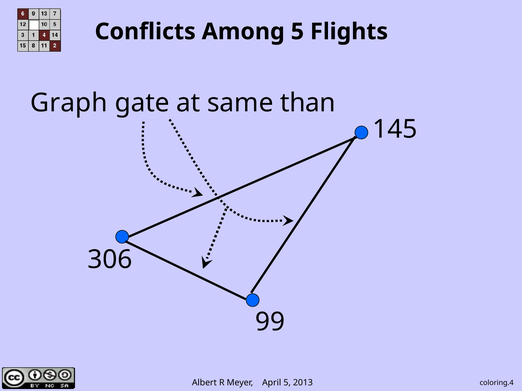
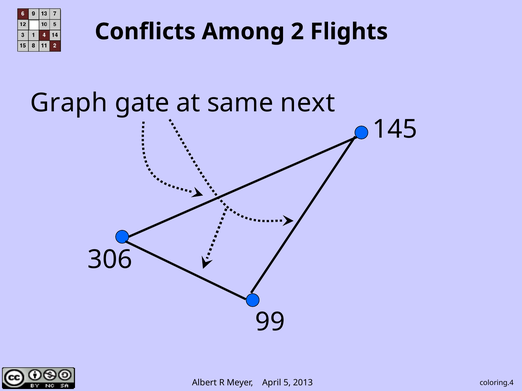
Among 5: 5 -> 2
than: than -> next
